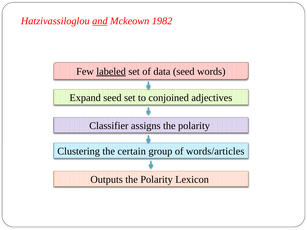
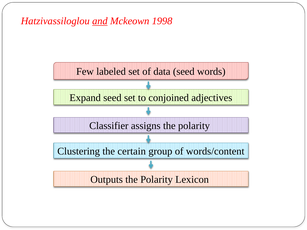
1982: 1982 -> 1998
labeled underline: present -> none
words/articles: words/articles -> words/content
